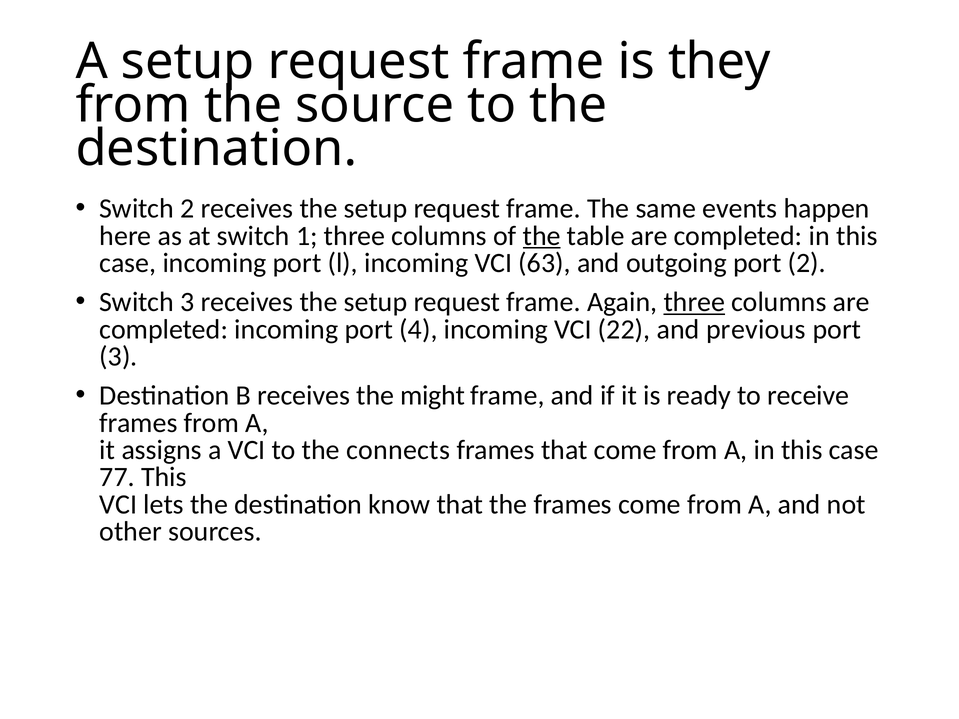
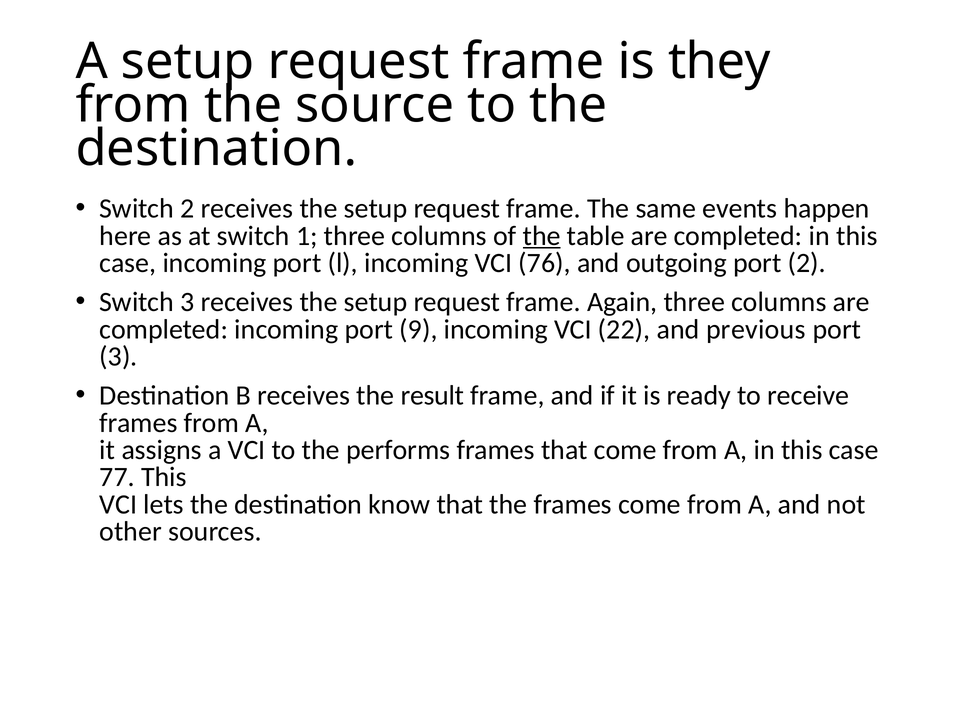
63: 63 -> 76
three at (694, 302) underline: present -> none
4: 4 -> 9
might: might -> result
connects: connects -> performs
